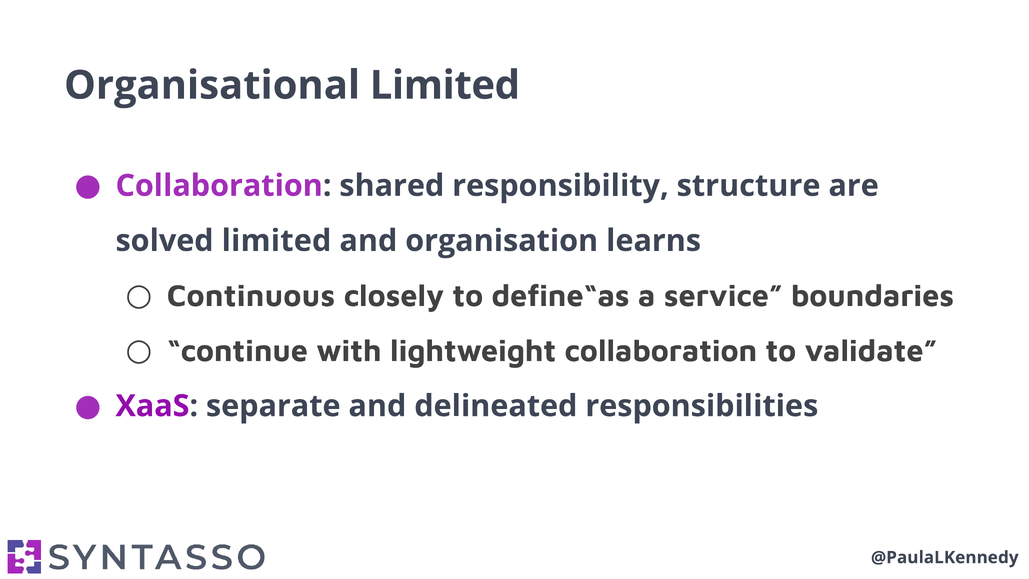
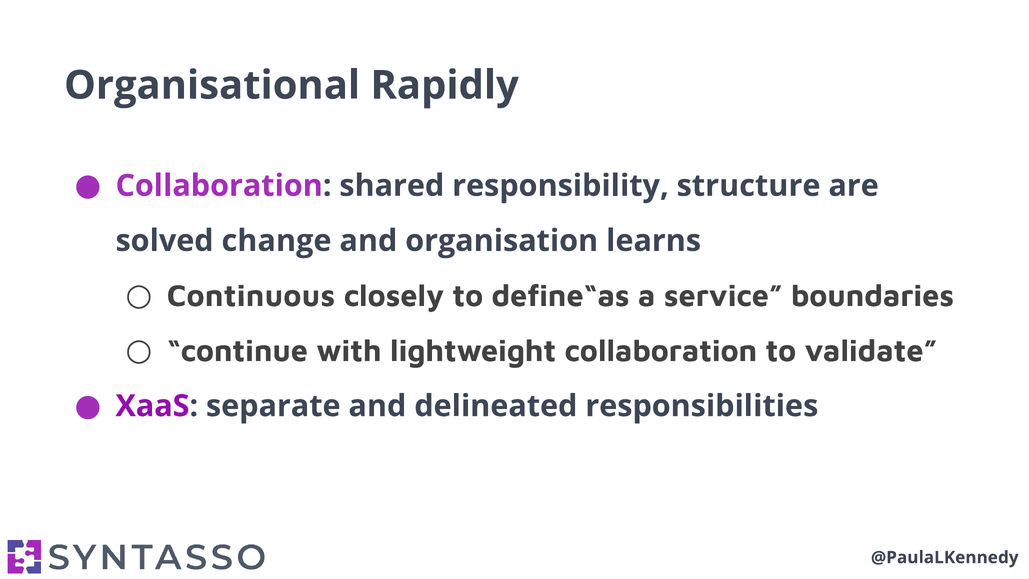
Organisational Limited: Limited -> Rapidly
solved limited: limited -> change
